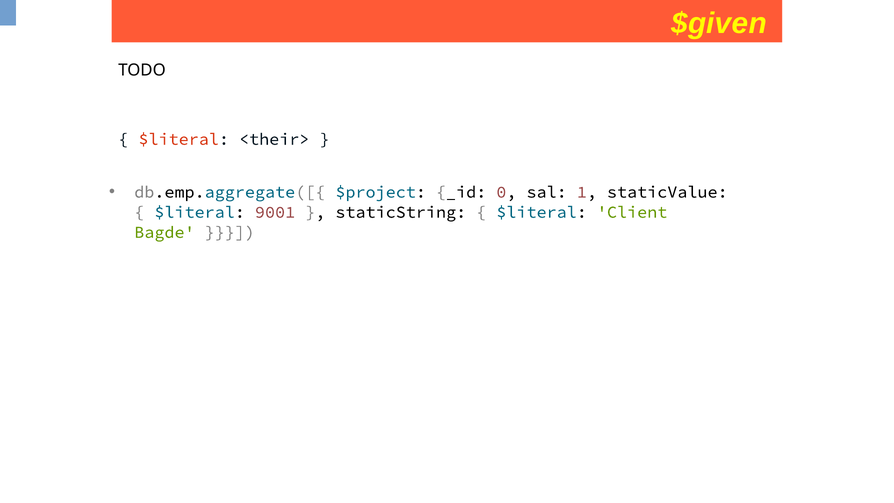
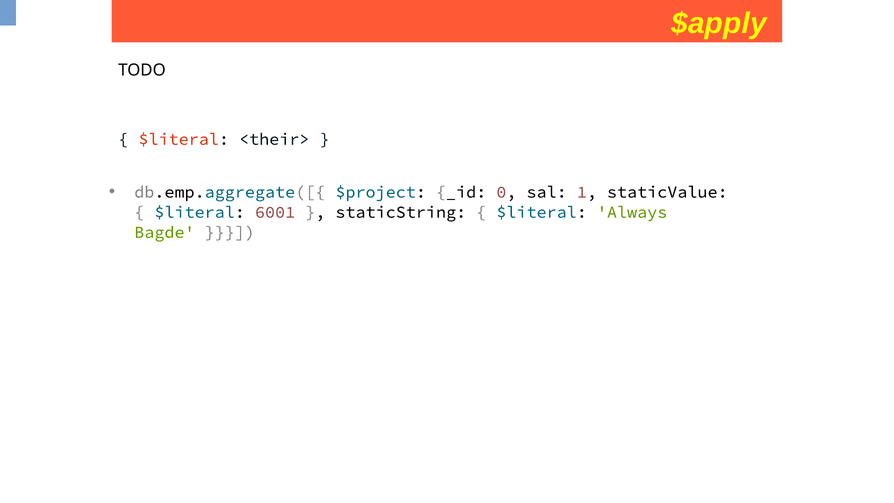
$given: $given -> $apply
9001: 9001 -> 6001
Client: Client -> Always
